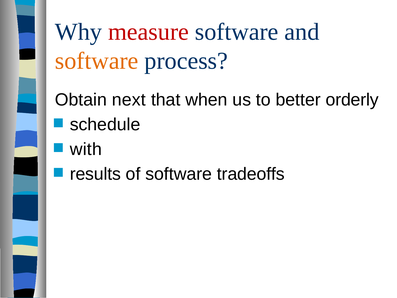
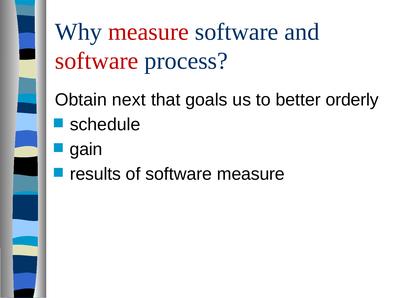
software at (97, 61) colour: orange -> red
when: when -> goals
with: with -> gain
software tradeoffs: tradeoffs -> measure
